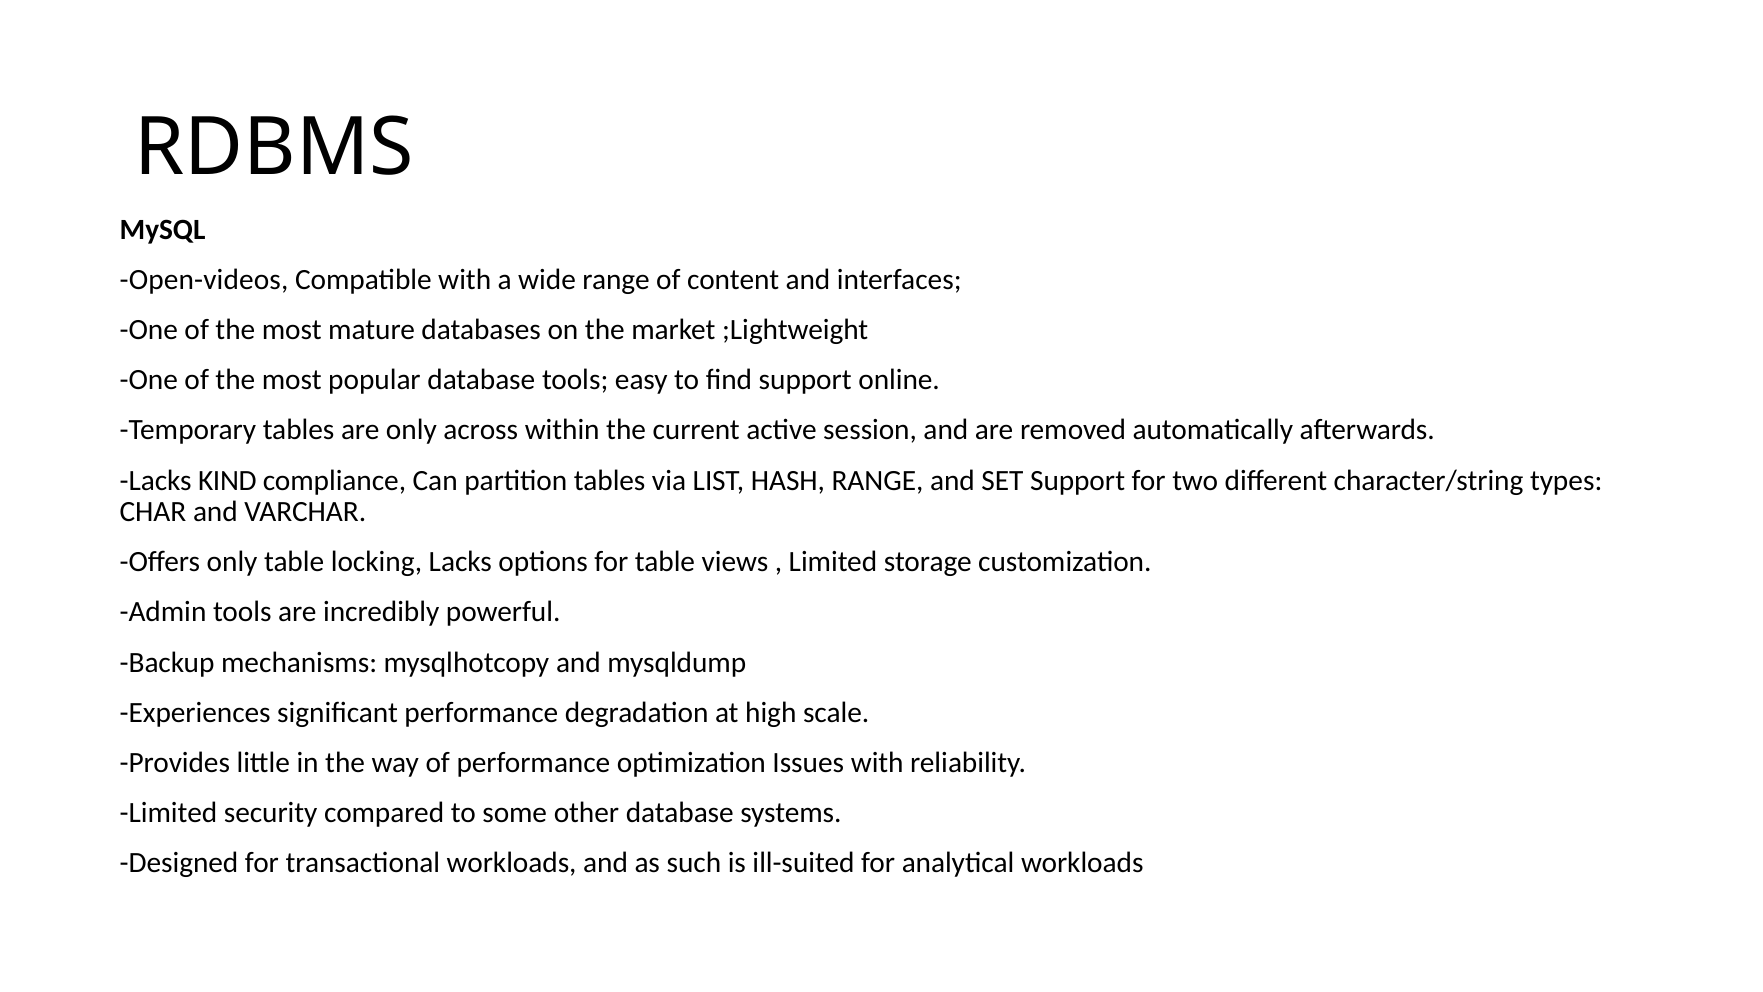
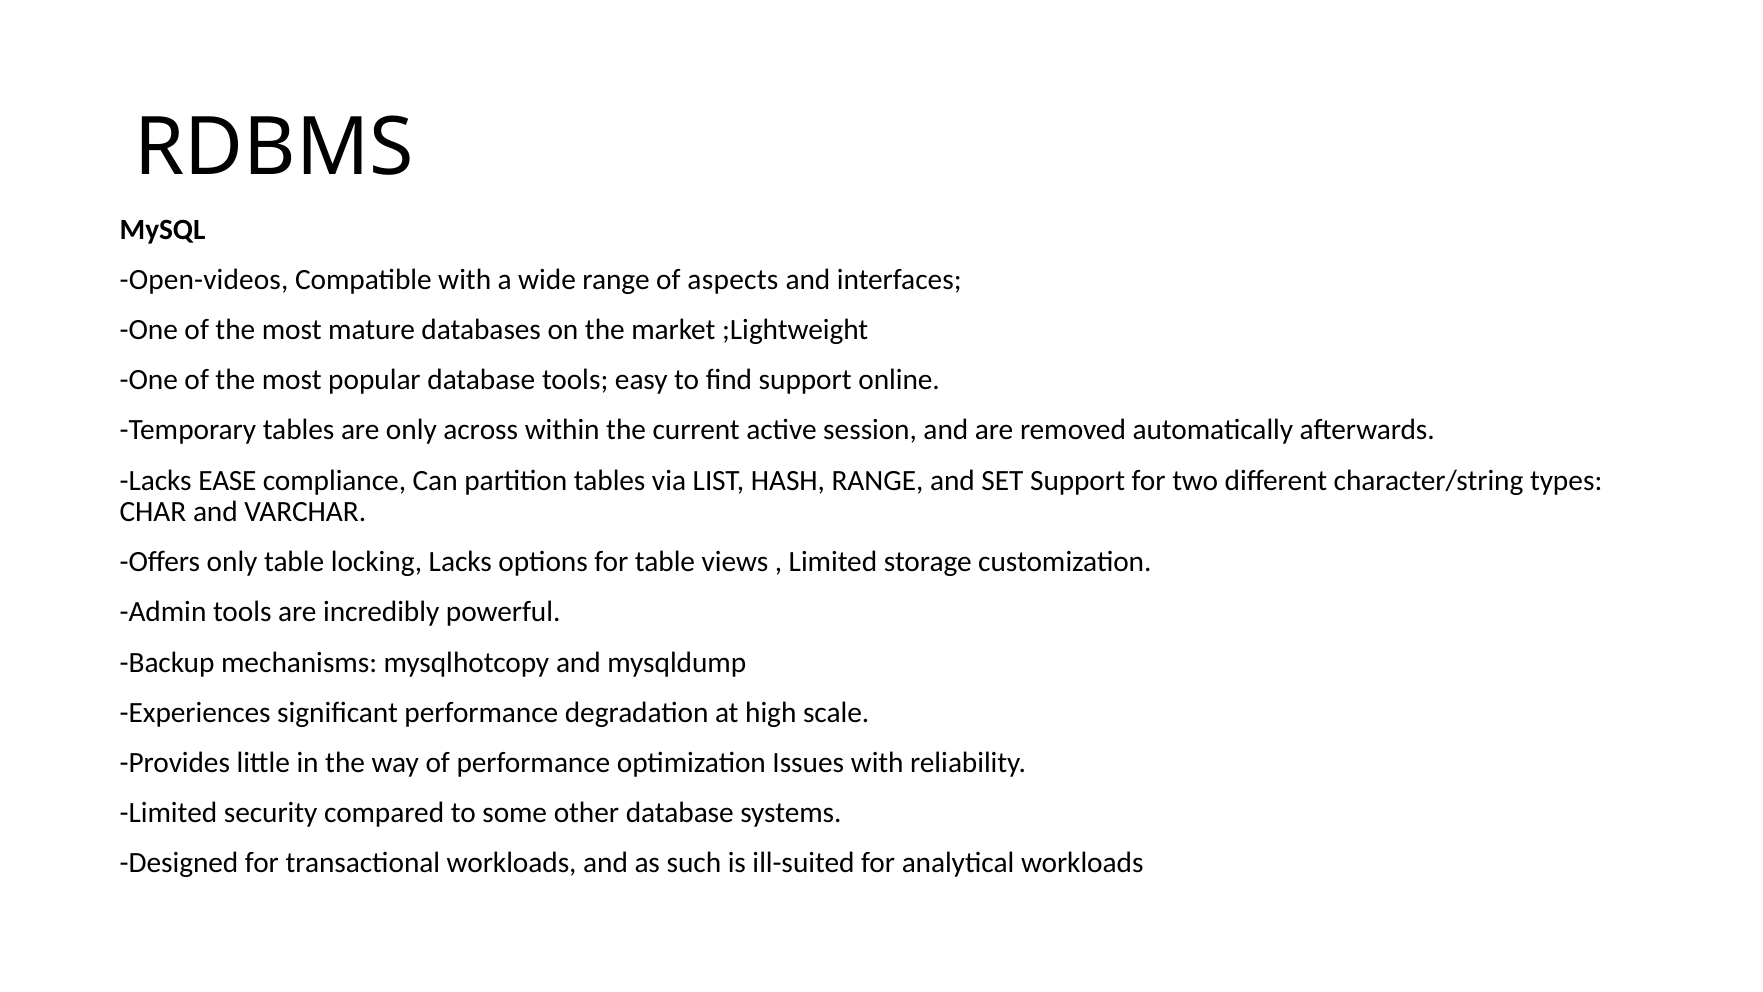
content: content -> aspects
KIND: KIND -> EASE
